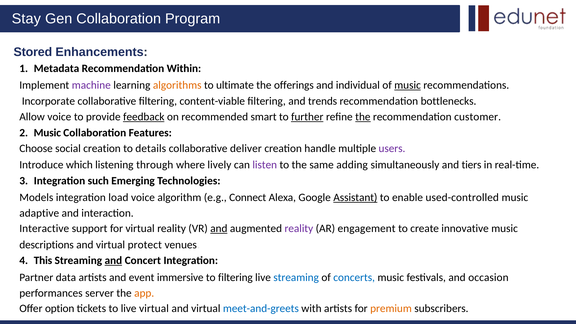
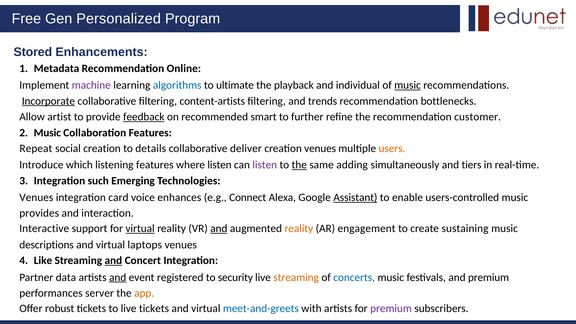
Stay: Stay -> Free
Gen Collaboration: Collaboration -> Personalized
Within: Within -> Online
algorithms colour: orange -> blue
offerings: offerings -> playback
Incorporate underline: none -> present
content-viable: content-viable -> content-artists
Allow voice: voice -> artist
further underline: present -> none
the at (363, 117) underline: present -> none
Choose: Choose -> Repeat
creation handle: handle -> venues
users colour: purple -> orange
listening through: through -> features
where lively: lively -> listen
the at (299, 165) underline: none -> present
Models at (36, 197): Models -> Venues
load: load -> card
algorithm: algorithm -> enhances
used-controlled: used-controlled -> users-controlled
adaptive: adaptive -> provides
virtual at (140, 228) underline: none -> present
reality at (299, 228) colour: purple -> orange
innovative: innovative -> sustaining
protect: protect -> laptops
This: This -> Like
and at (118, 277) underline: none -> present
immersive: immersive -> registered
to filtering: filtering -> security
streaming at (296, 277) colour: blue -> orange
and occasion: occasion -> premium
option: option -> robust
live virtual: virtual -> tickets
premium at (391, 308) colour: orange -> purple
